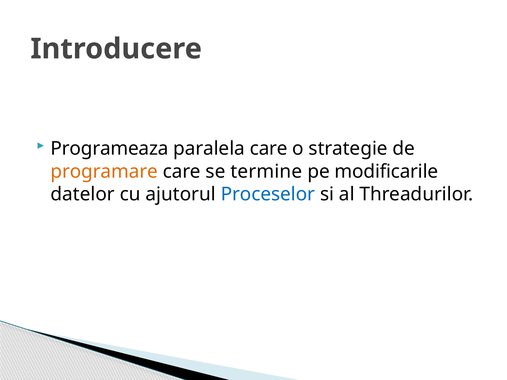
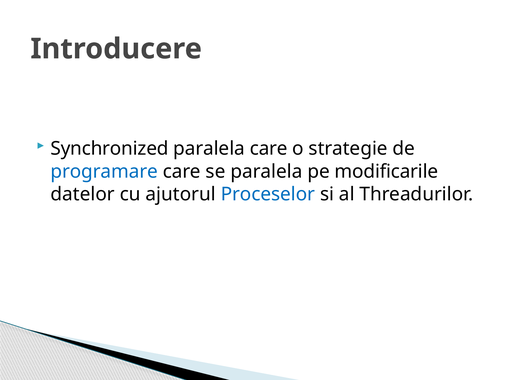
Programeaza: Programeaza -> Synchronized
programare colour: orange -> blue
se termine: termine -> paralela
